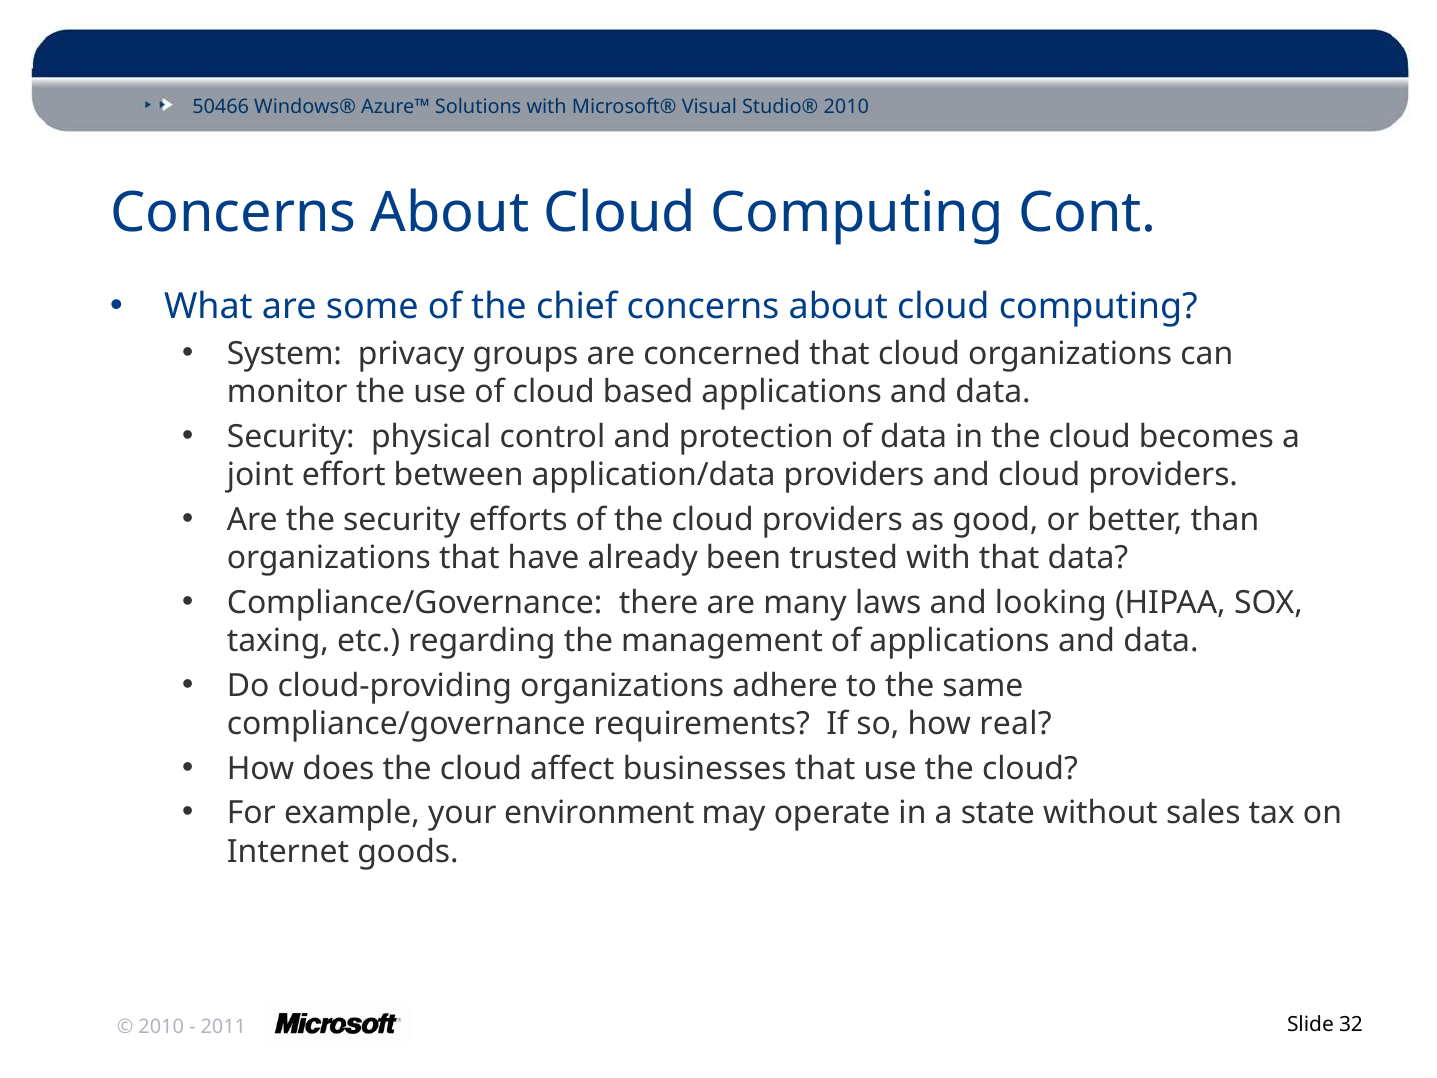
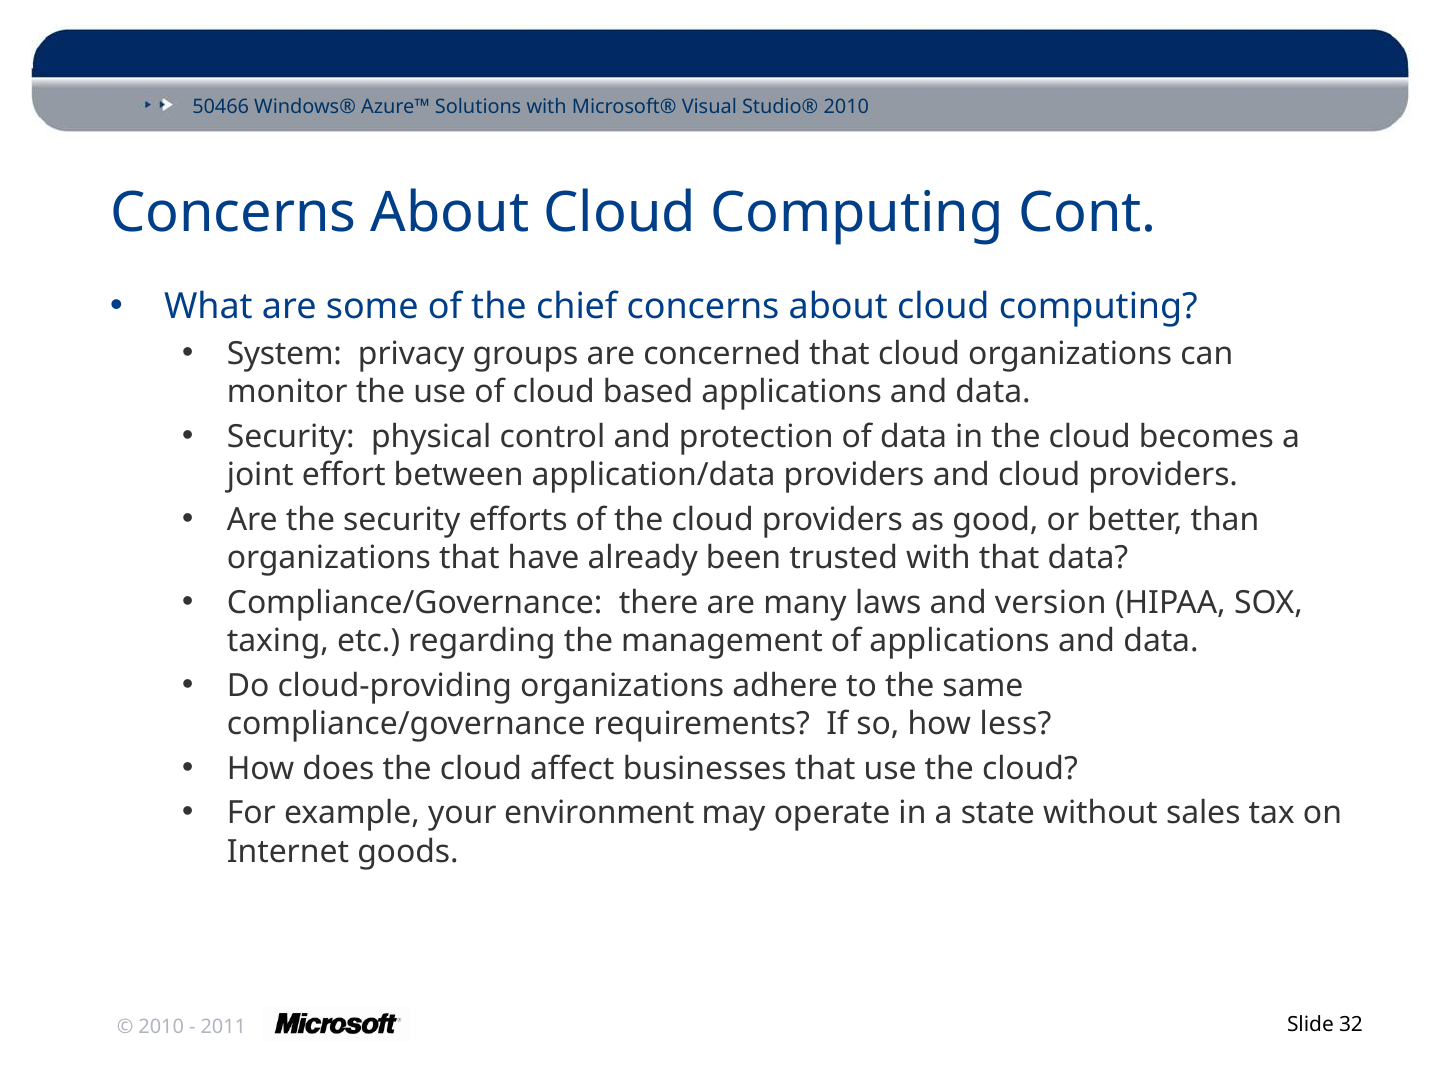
looking: looking -> version
real: real -> less
